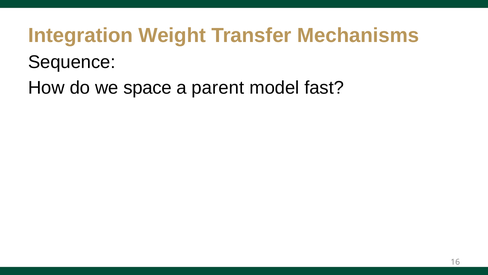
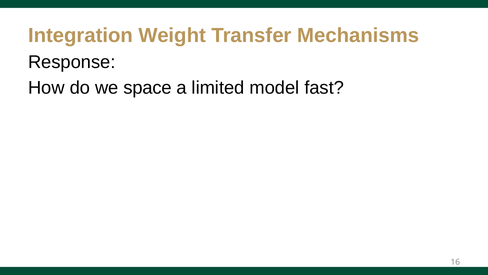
Sequence: Sequence -> Response
parent: parent -> limited
